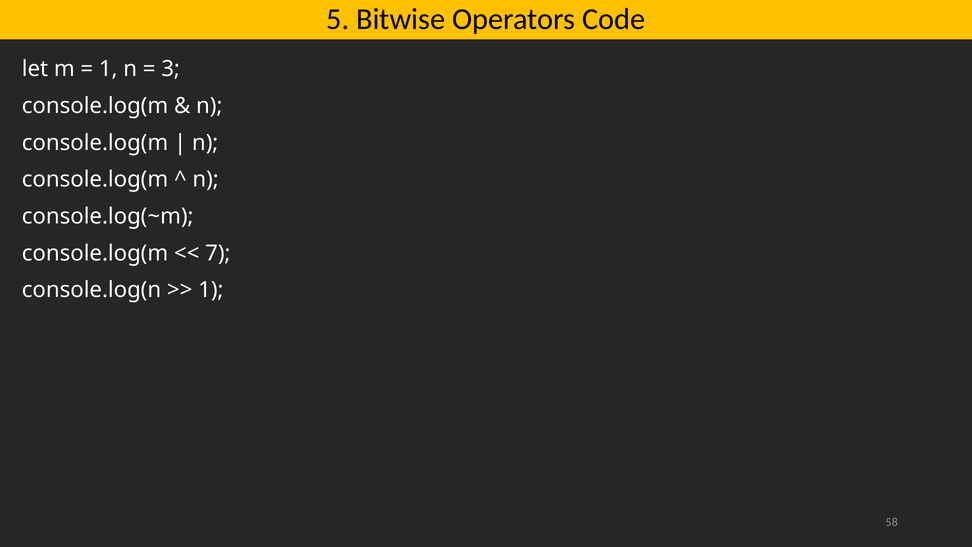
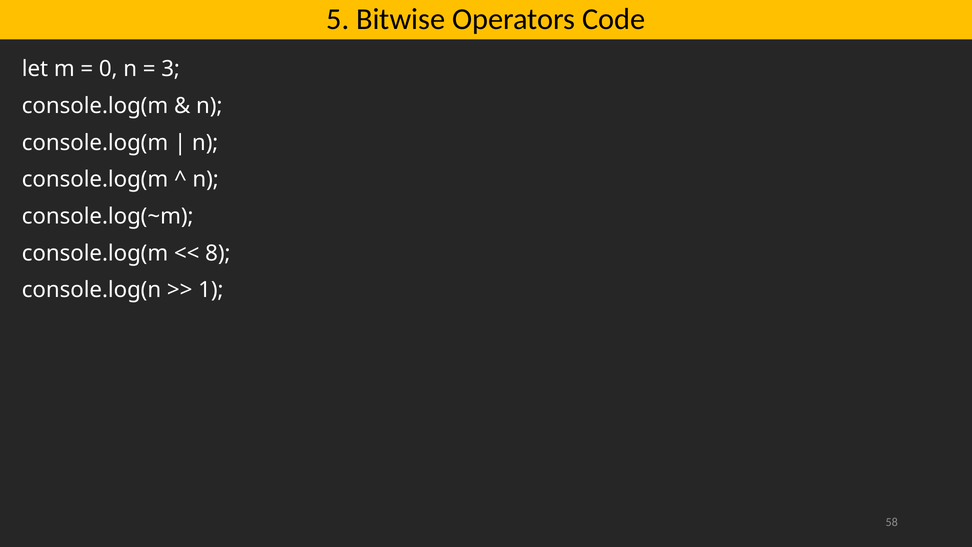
1 at (108, 69): 1 -> 0
7: 7 -> 8
